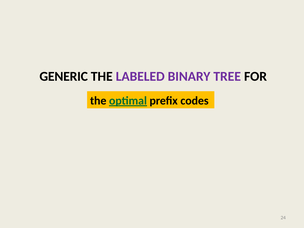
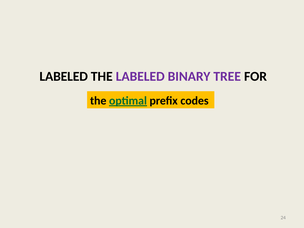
GENERIC at (64, 76): GENERIC -> LABELED
